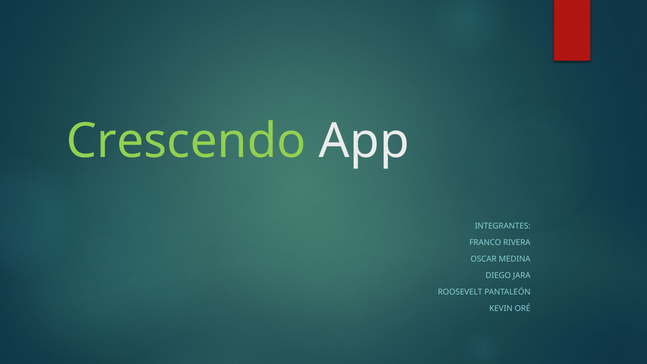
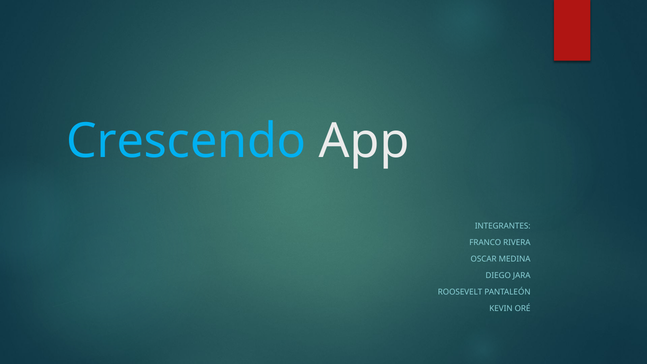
Crescendo colour: light green -> light blue
